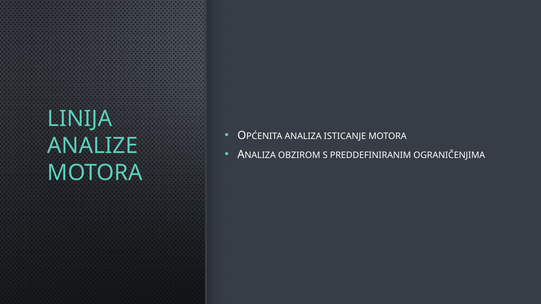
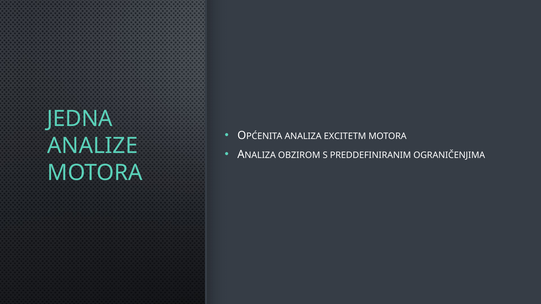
LINIJA: LINIJA -> JEDNA
ISTICANJE: ISTICANJE -> EXCITETM
